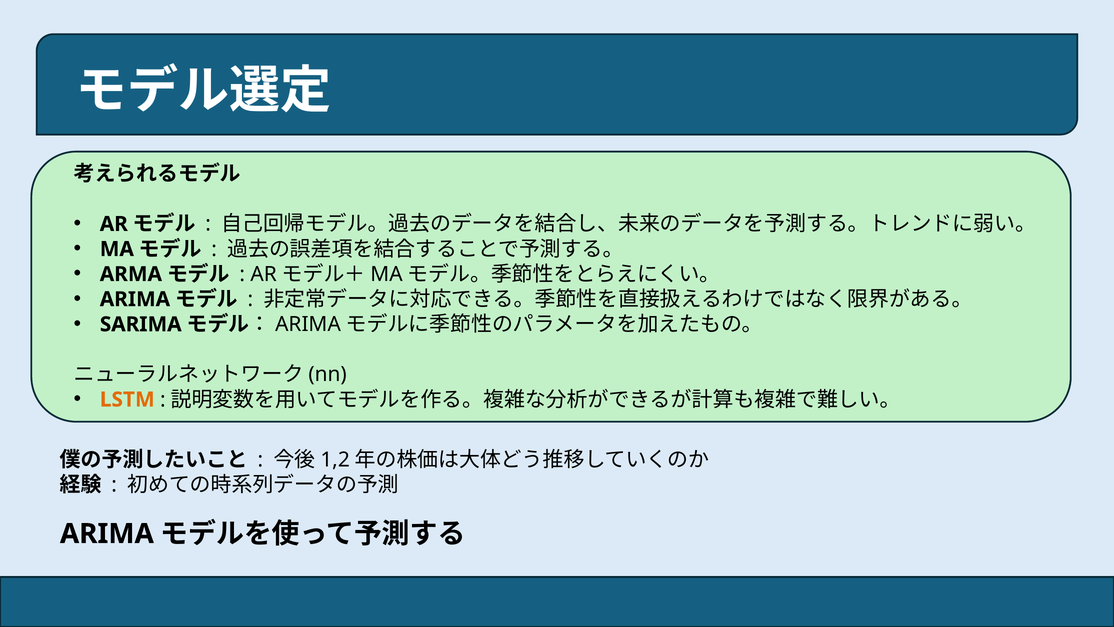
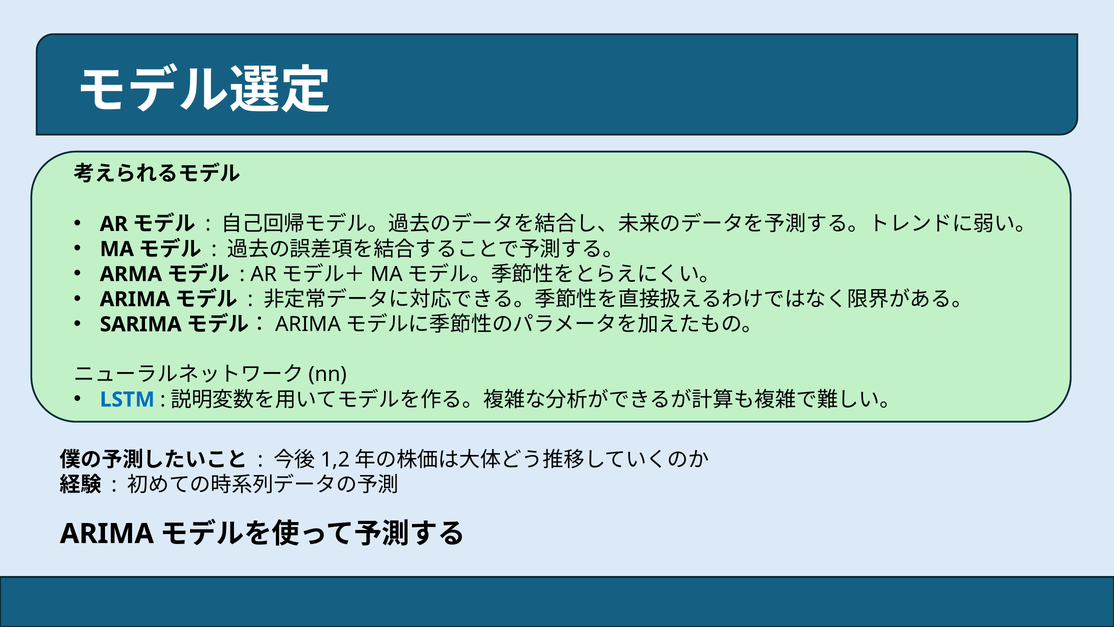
LSTM colour: orange -> blue
